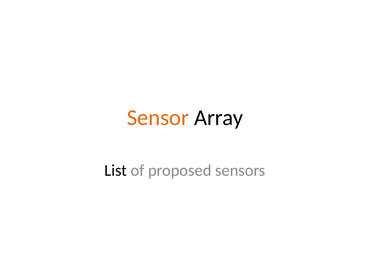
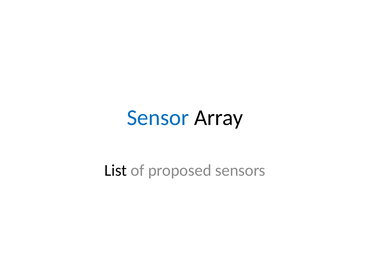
Sensor colour: orange -> blue
